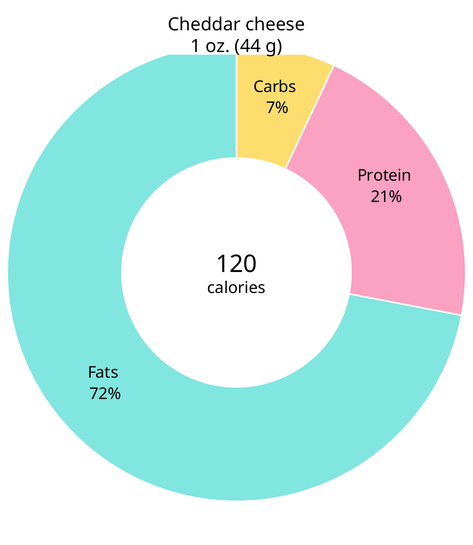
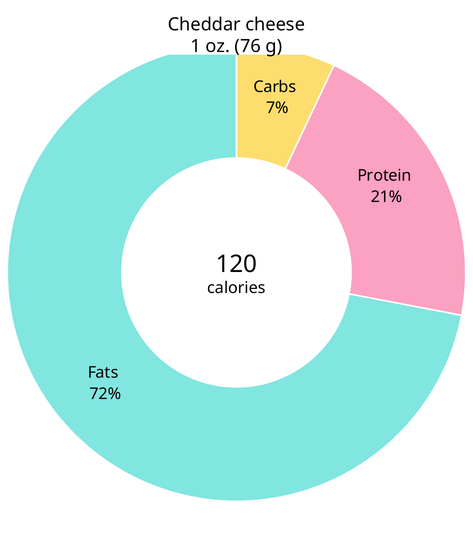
44: 44 -> 76
